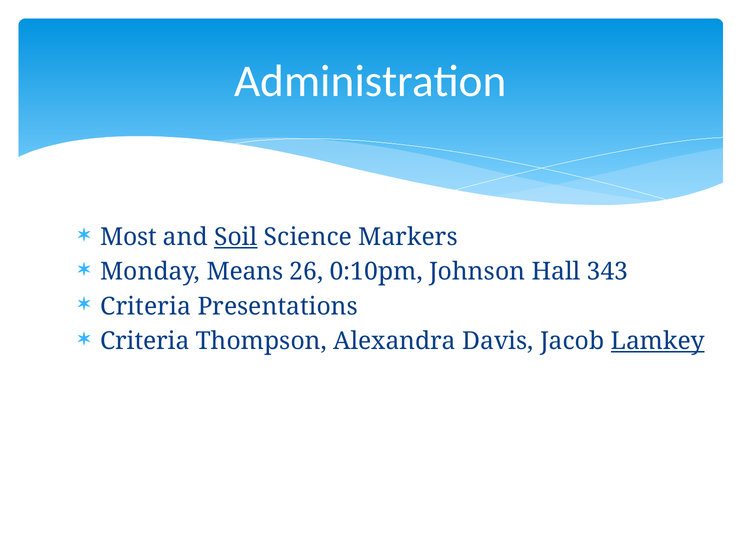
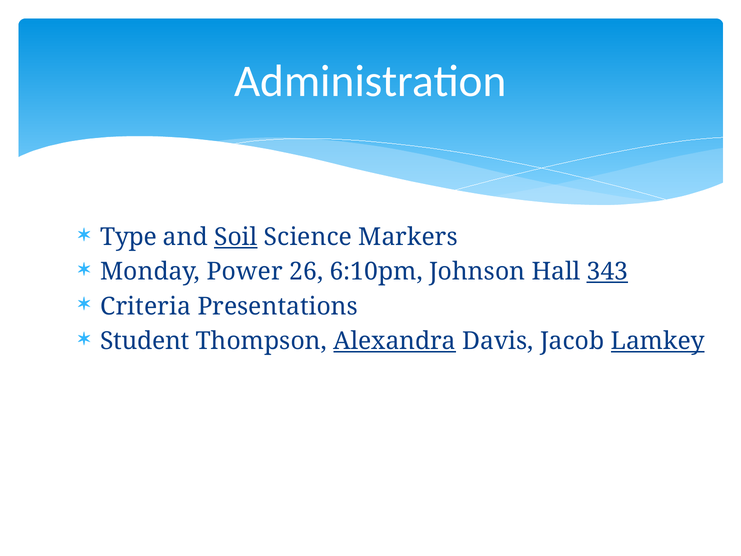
Most: Most -> Type
Means: Means -> Power
0:10pm: 0:10pm -> 6:10pm
343 underline: none -> present
Criteria at (145, 341): Criteria -> Student
Alexandra underline: none -> present
